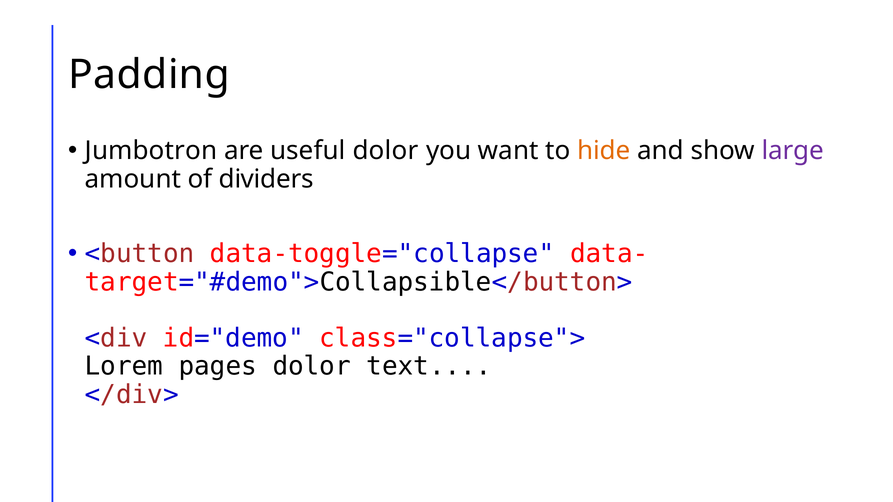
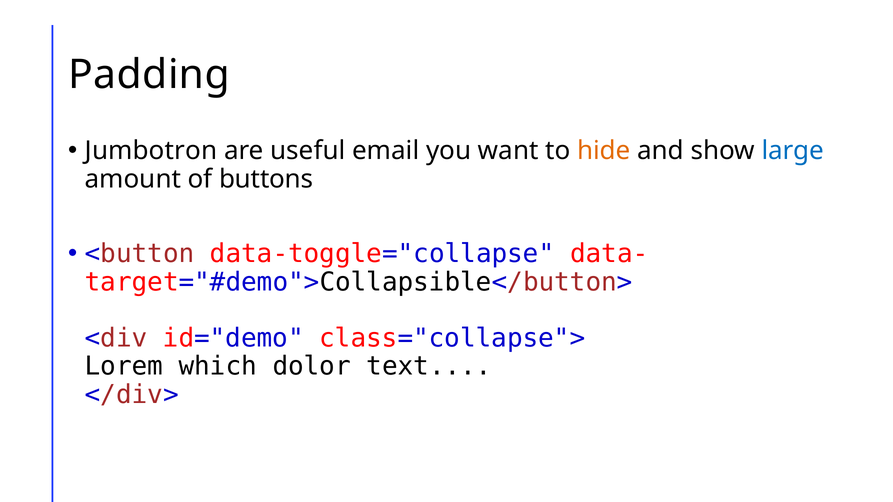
useful dolor: dolor -> email
large colour: purple -> blue
dividers: dividers -> buttons
pages: pages -> which
